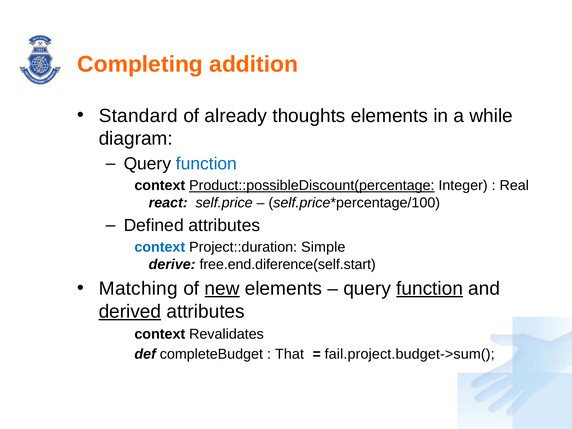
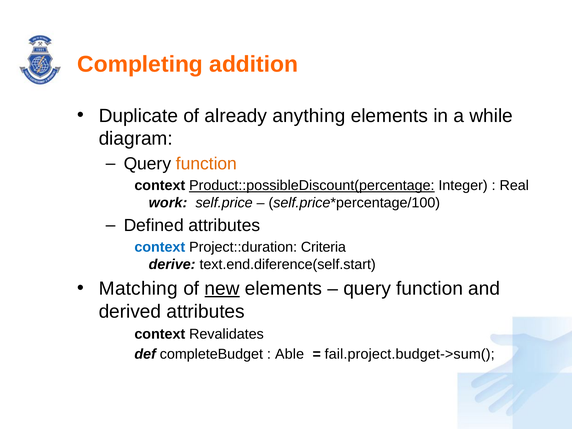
Standard: Standard -> Duplicate
thoughts: thoughts -> anything
function at (206, 164) colour: blue -> orange
react: react -> work
Simple: Simple -> Criteria
free.end.diference(self.start: free.end.diference(self.start -> text.end.diference(self.start
function at (430, 289) underline: present -> none
derived underline: present -> none
That: That -> Able
